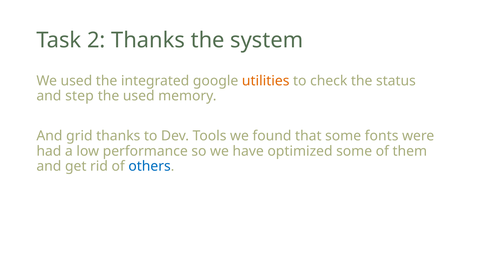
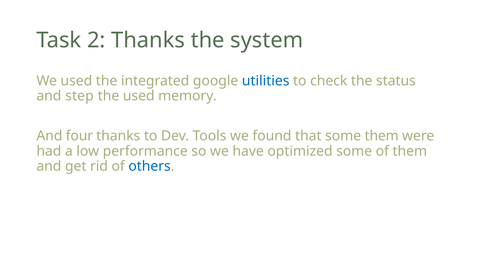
utilities colour: orange -> blue
grid: grid -> four
some fonts: fonts -> them
